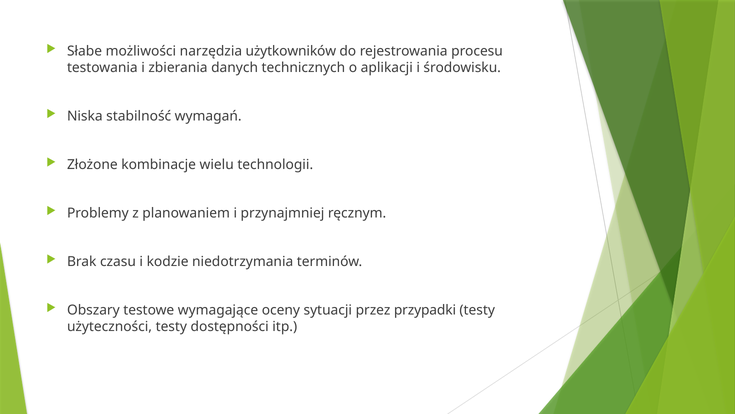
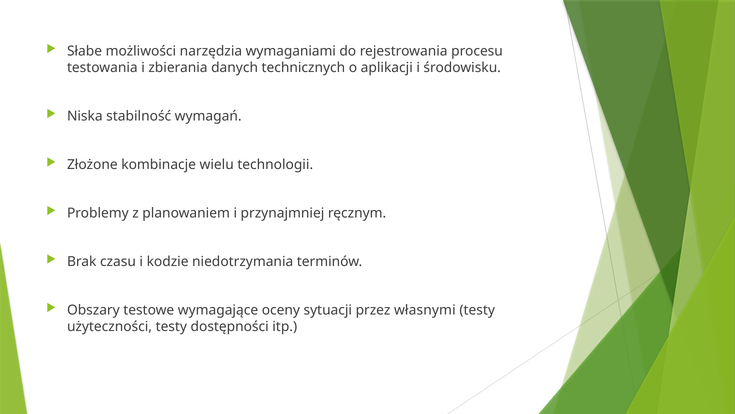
użytkowników: użytkowników -> wymaganiami
przypadki: przypadki -> własnymi
